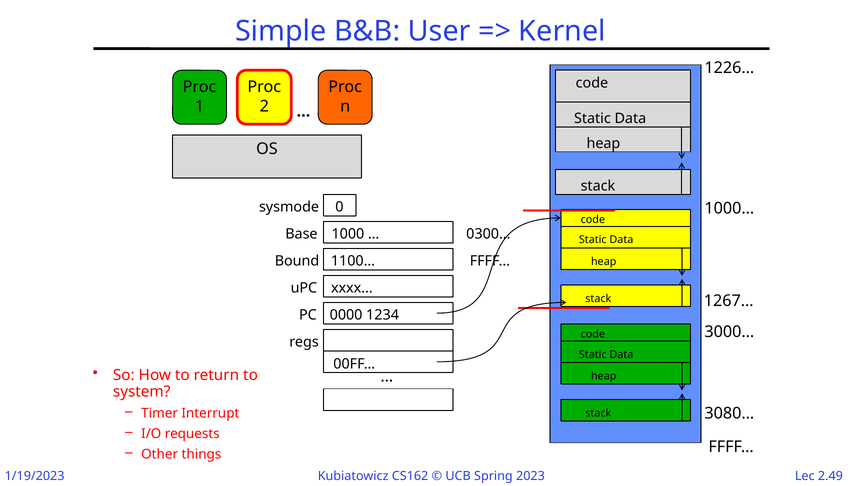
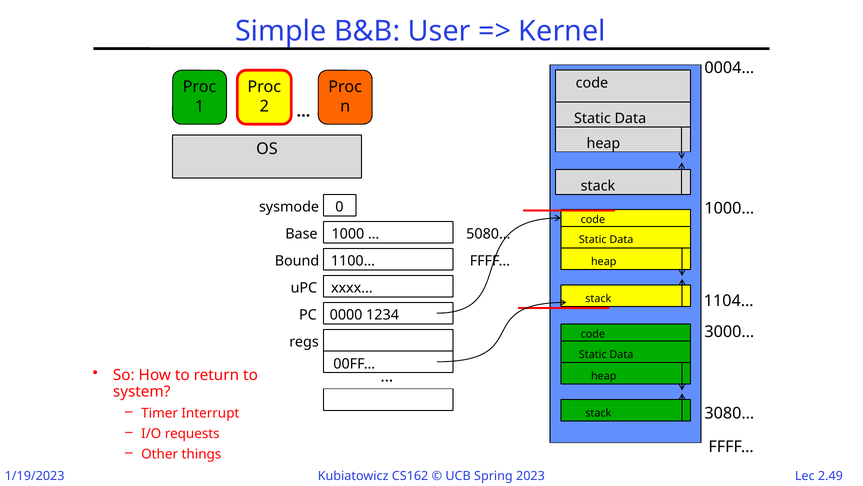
1226…: 1226… -> 0004…
0300…: 0300… -> 5080…
1267…: 1267… -> 1104…
